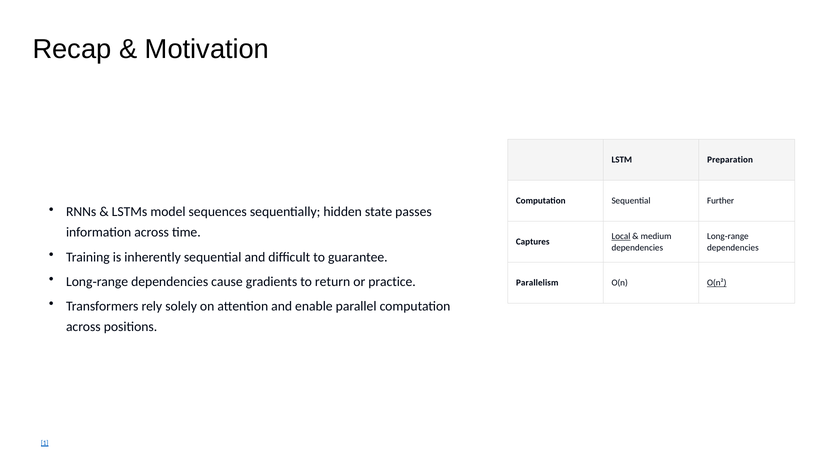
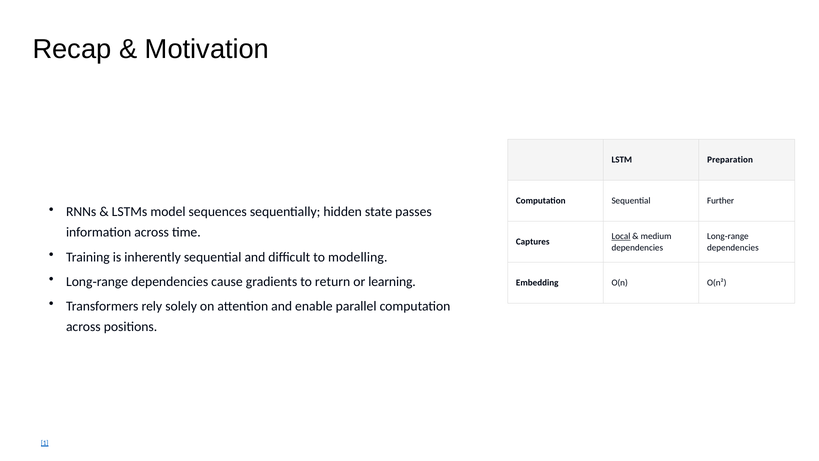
guarantee: guarantee -> modelling
practice: practice -> learning
Parallelism: Parallelism -> Embedding
O(n² underline: present -> none
